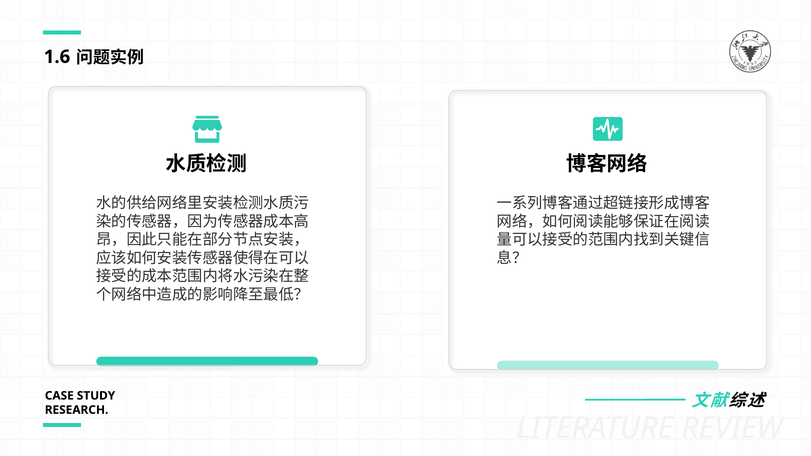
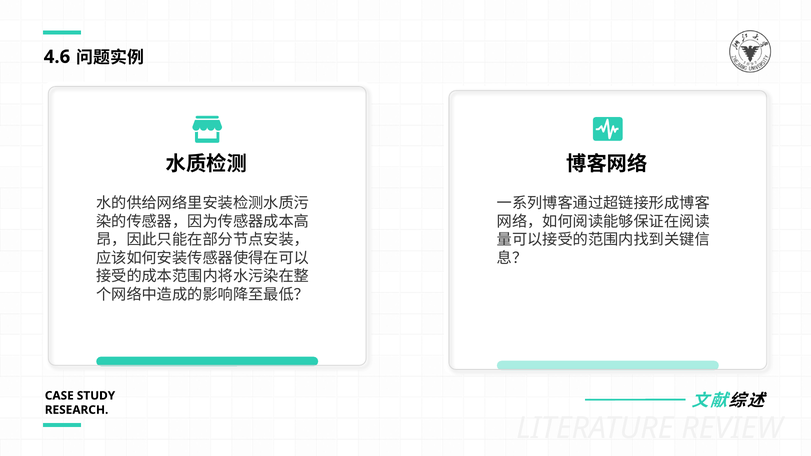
1.6: 1.6 -> 4.6
